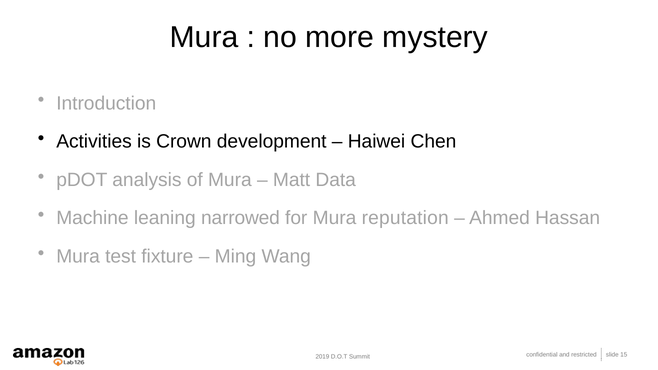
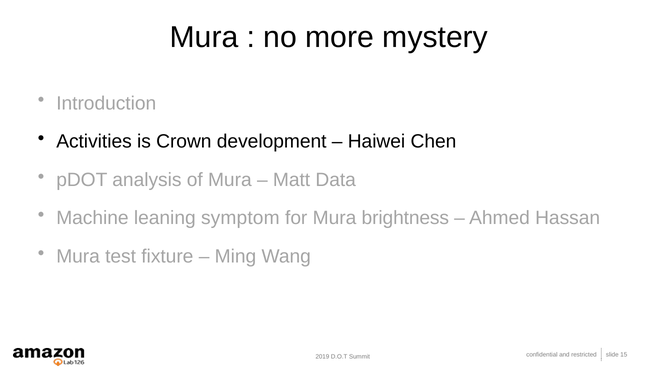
narrowed: narrowed -> symptom
reputation: reputation -> brightness
